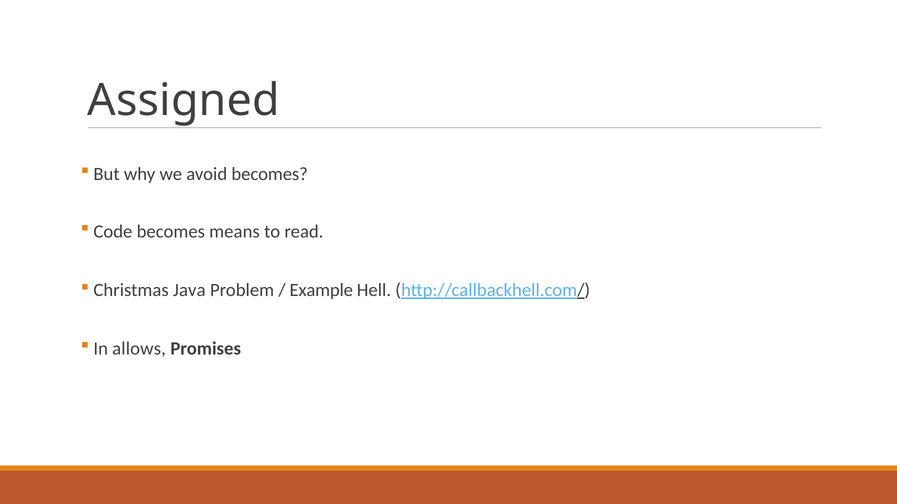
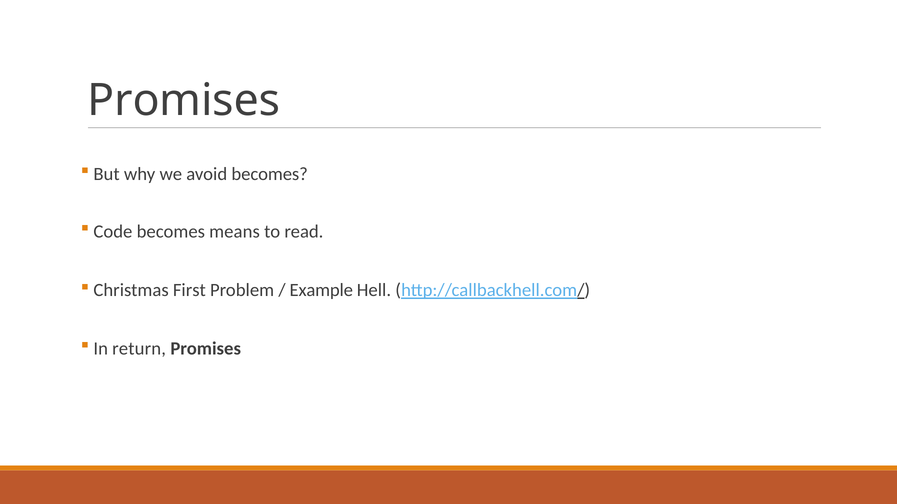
Assigned at (184, 100): Assigned -> Promises
Java: Java -> First
allows: allows -> return
